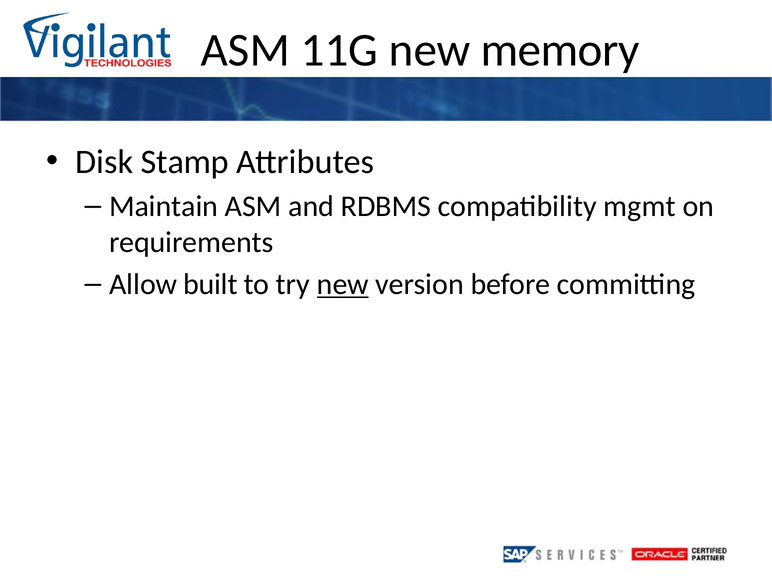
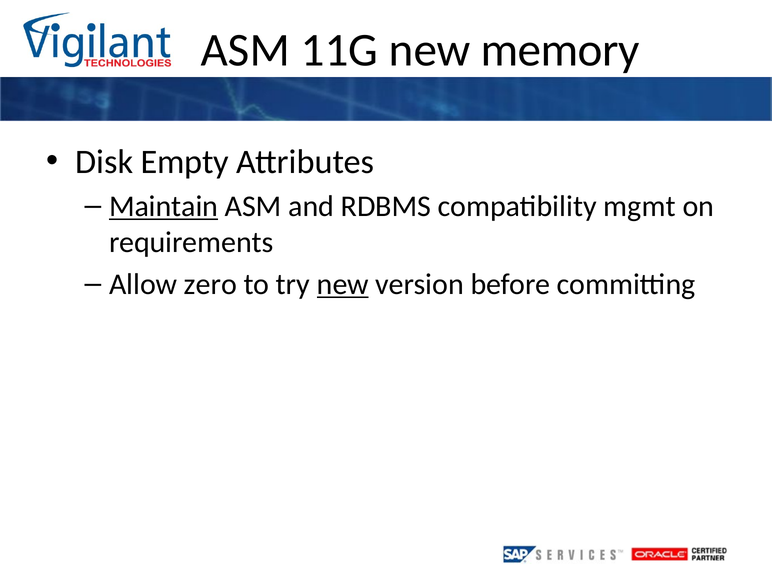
Stamp: Stamp -> Empty
Maintain underline: none -> present
built: built -> zero
